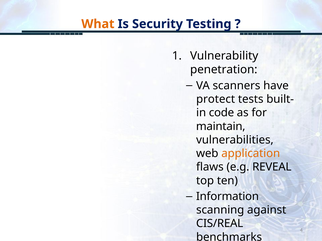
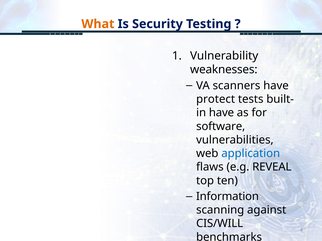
penetration: penetration -> weaknesses
code at (221, 113): code -> have
maintain: maintain -> software
application colour: orange -> blue
CIS/REAL: CIS/REAL -> CIS/WILL
